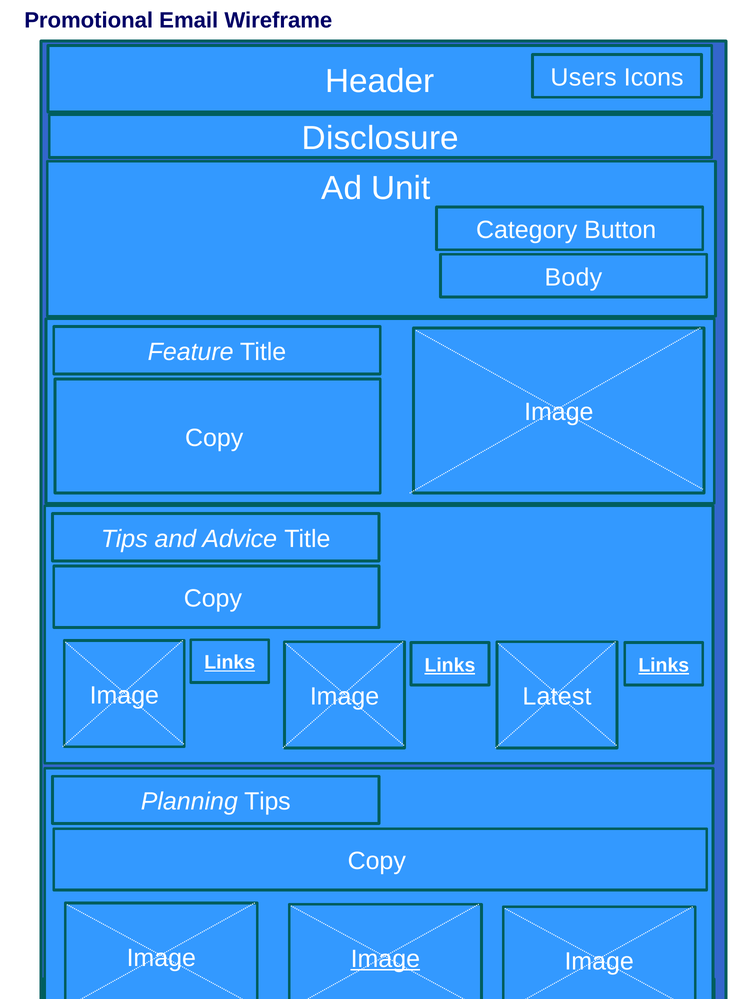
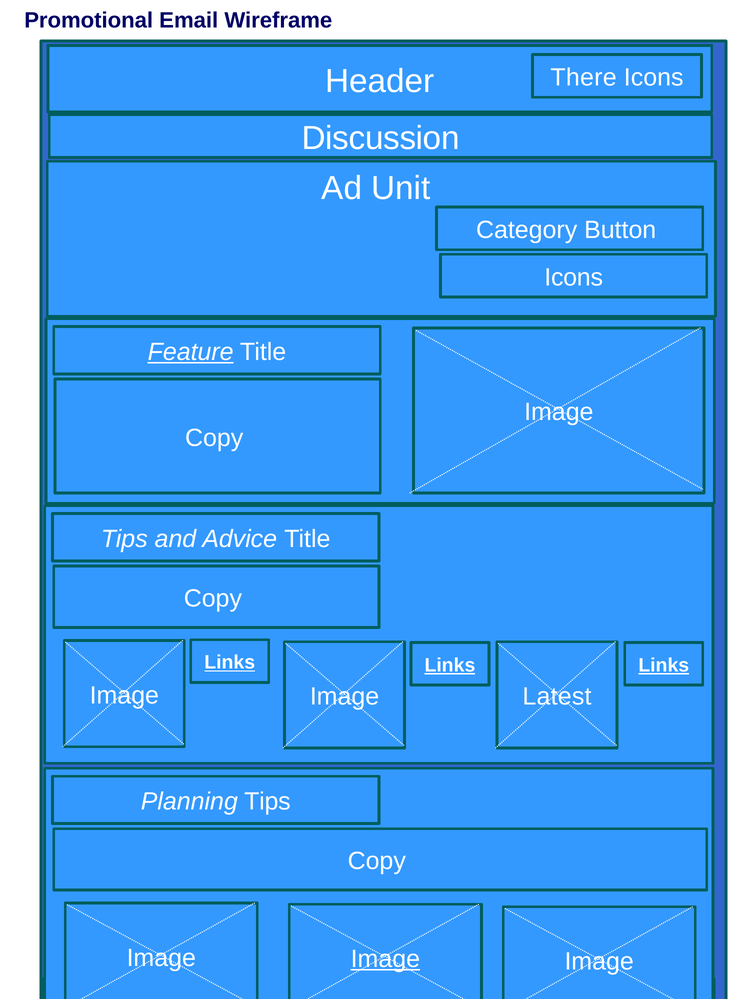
Users: Users -> There
Disclosure: Disclosure -> Discussion
Body at (573, 277): Body -> Icons
Feature underline: none -> present
